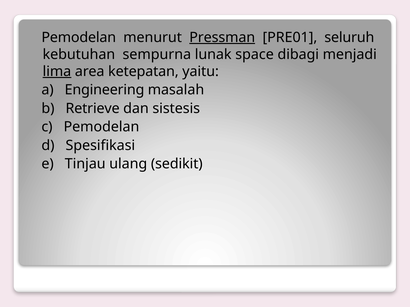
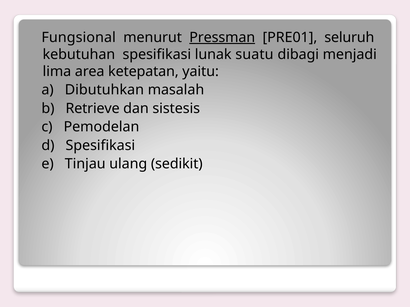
Pemodelan at (79, 37): Pemodelan -> Fungsional
kebutuhan sempurna: sempurna -> spesifikasi
space: space -> suatu
lima underline: present -> none
Engineering: Engineering -> Dibutuhkan
